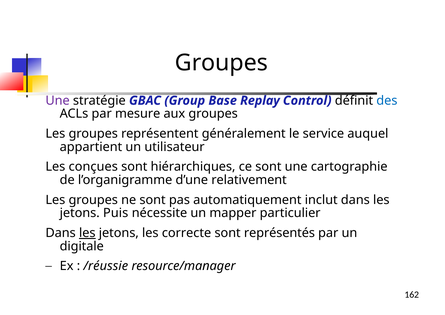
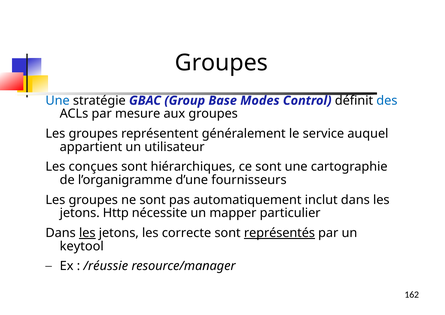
Une at (58, 100) colour: purple -> blue
Replay: Replay -> Modes
relativement: relativement -> fournisseurs
Puis: Puis -> Http
représentés underline: none -> present
digitale: digitale -> keytool
